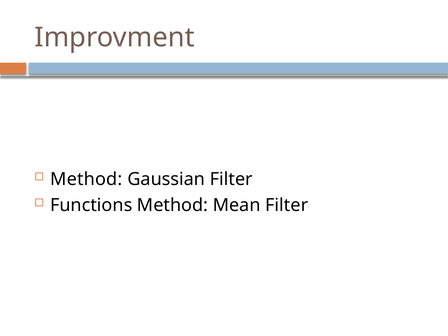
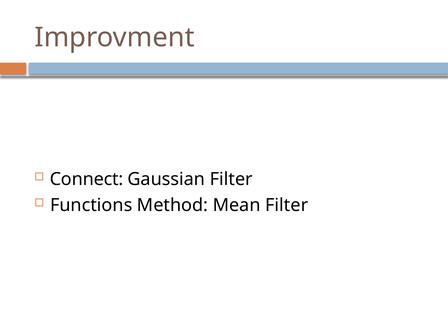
Method at (86, 179): Method -> Connect
